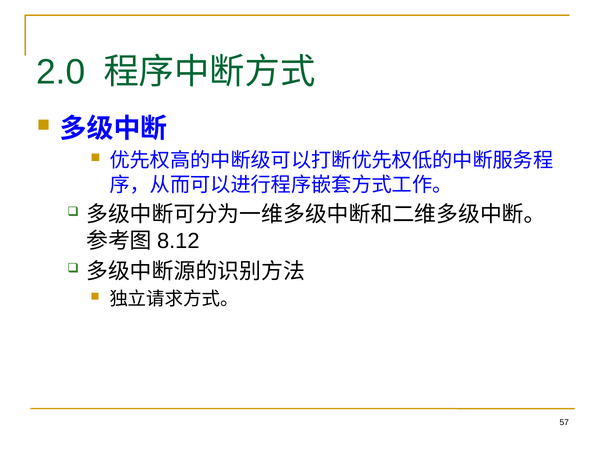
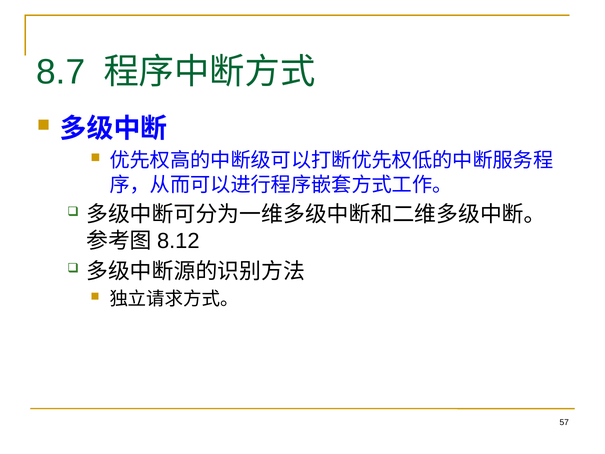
2.0: 2.0 -> 8.7
